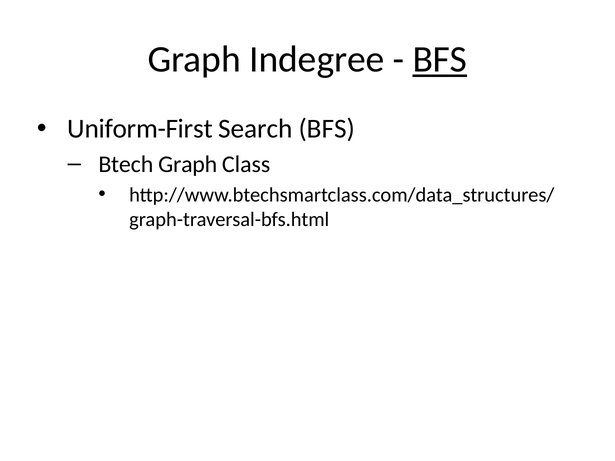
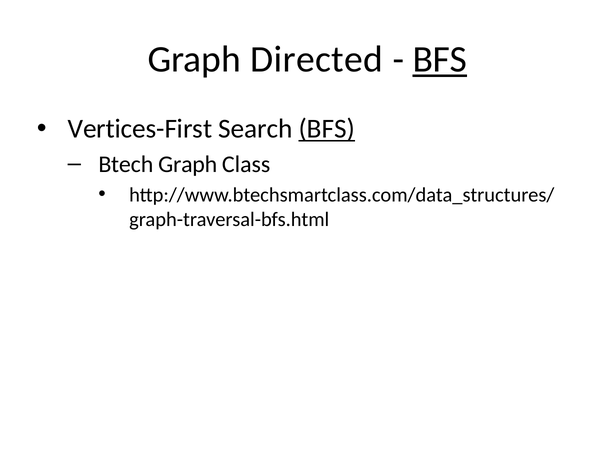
Indegree: Indegree -> Directed
Uniform-First: Uniform-First -> Vertices-First
BFS at (327, 129) underline: none -> present
